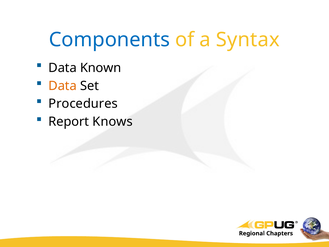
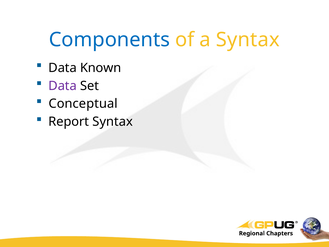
Data at (63, 86) colour: orange -> purple
Procedures: Procedures -> Conceptual
Report Knows: Knows -> Syntax
